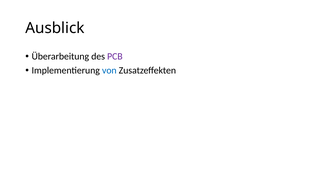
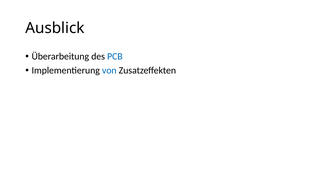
PCB colour: purple -> blue
